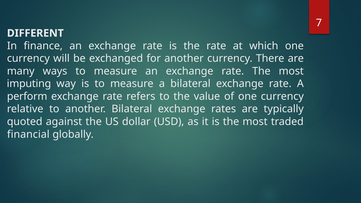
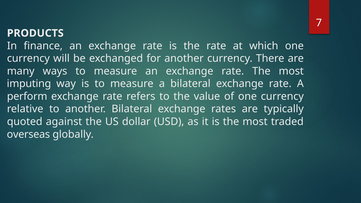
DIFFERENT: DIFFERENT -> PRODUCTS
financial: financial -> overseas
